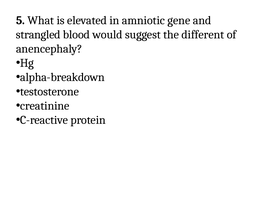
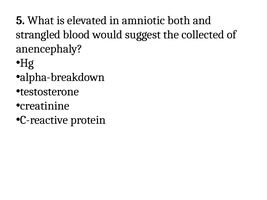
gene: gene -> both
different: different -> collected
